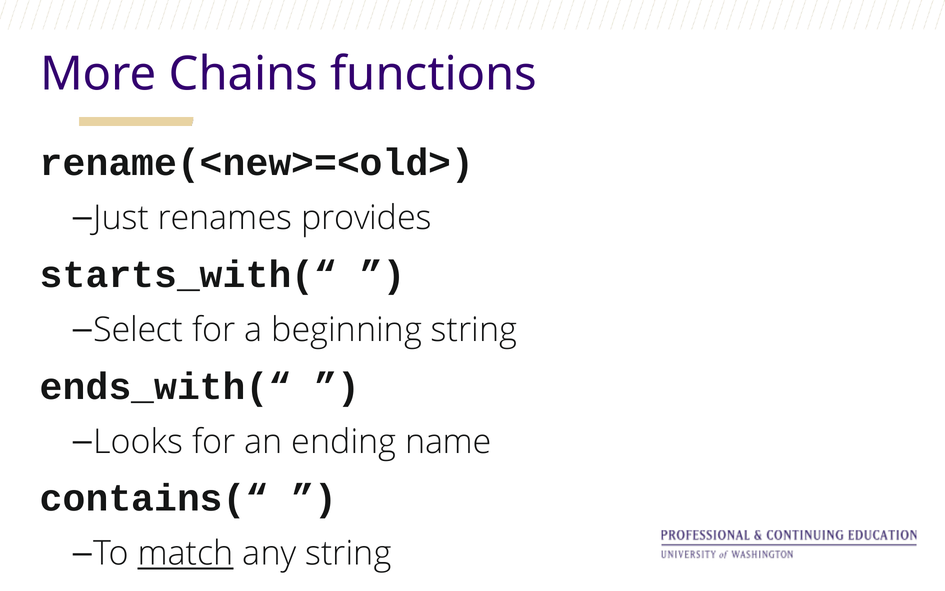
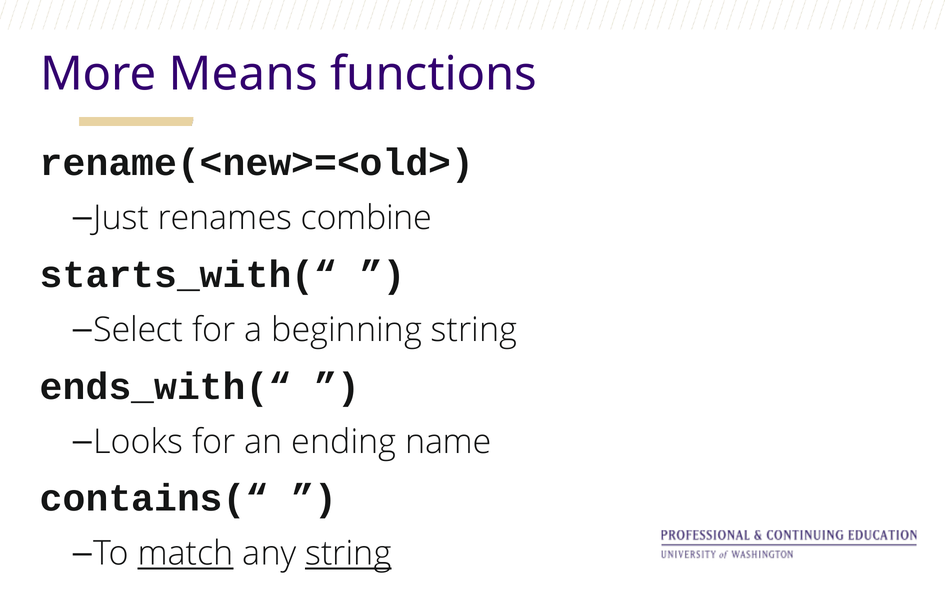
Chains: Chains -> Means
provides: provides -> combine
string at (348, 553) underline: none -> present
